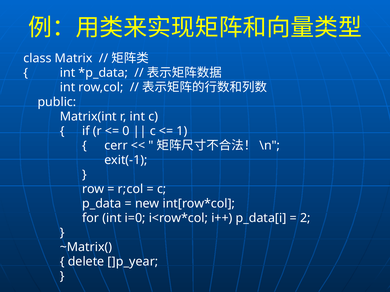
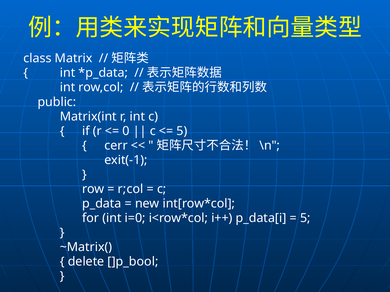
1 at (182, 131): 1 -> 5
2 at (305, 218): 2 -> 5
]p_year: ]p_year -> ]p_bool
